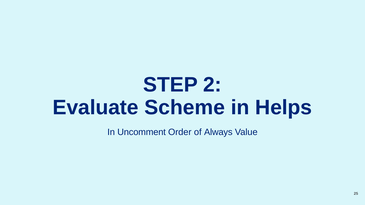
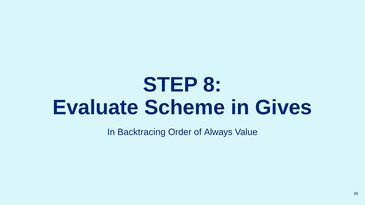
2: 2 -> 8
Helps: Helps -> Gives
Uncomment: Uncomment -> Backtracing
